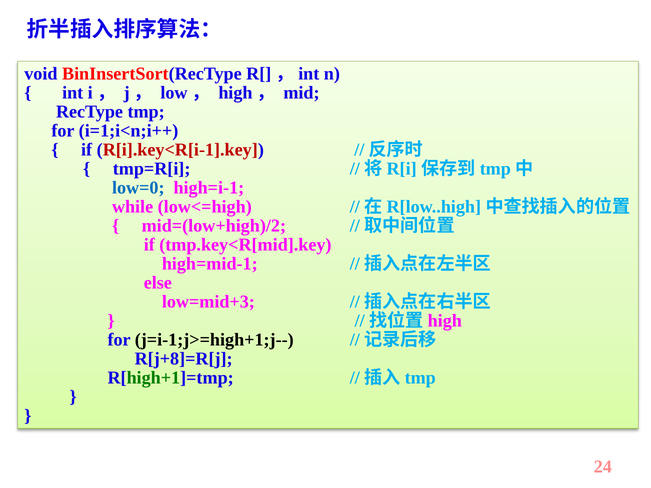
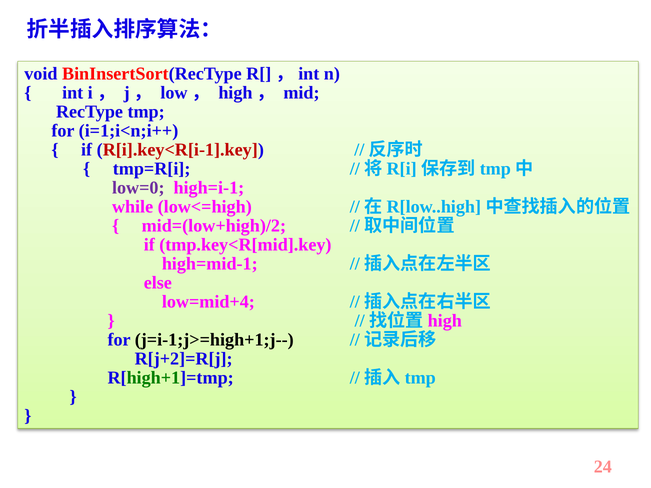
low=0 colour: blue -> purple
low=mid+3: low=mid+3 -> low=mid+4
R[j+8]=R[j: R[j+8]=R[j -> R[j+2]=R[j
